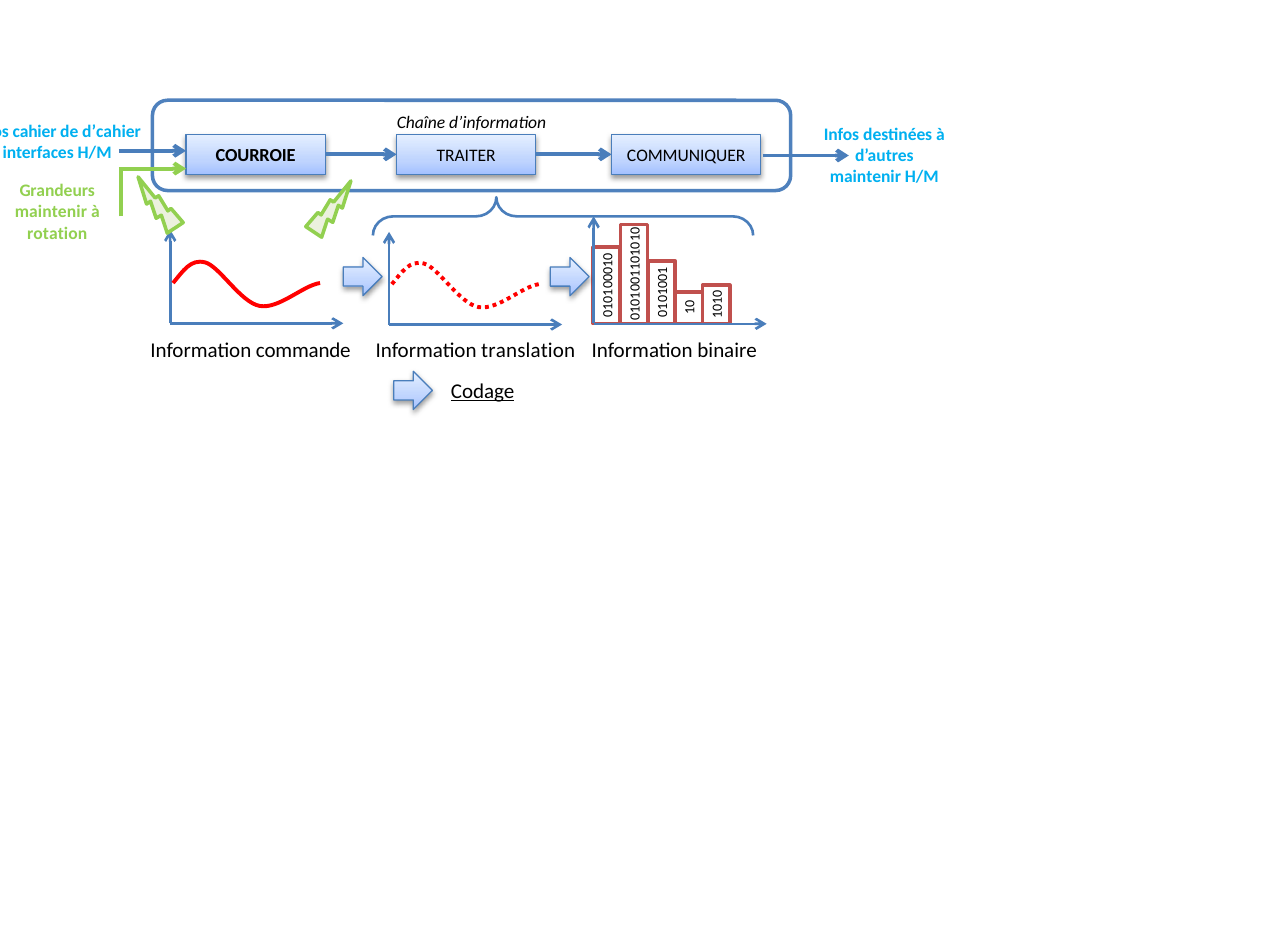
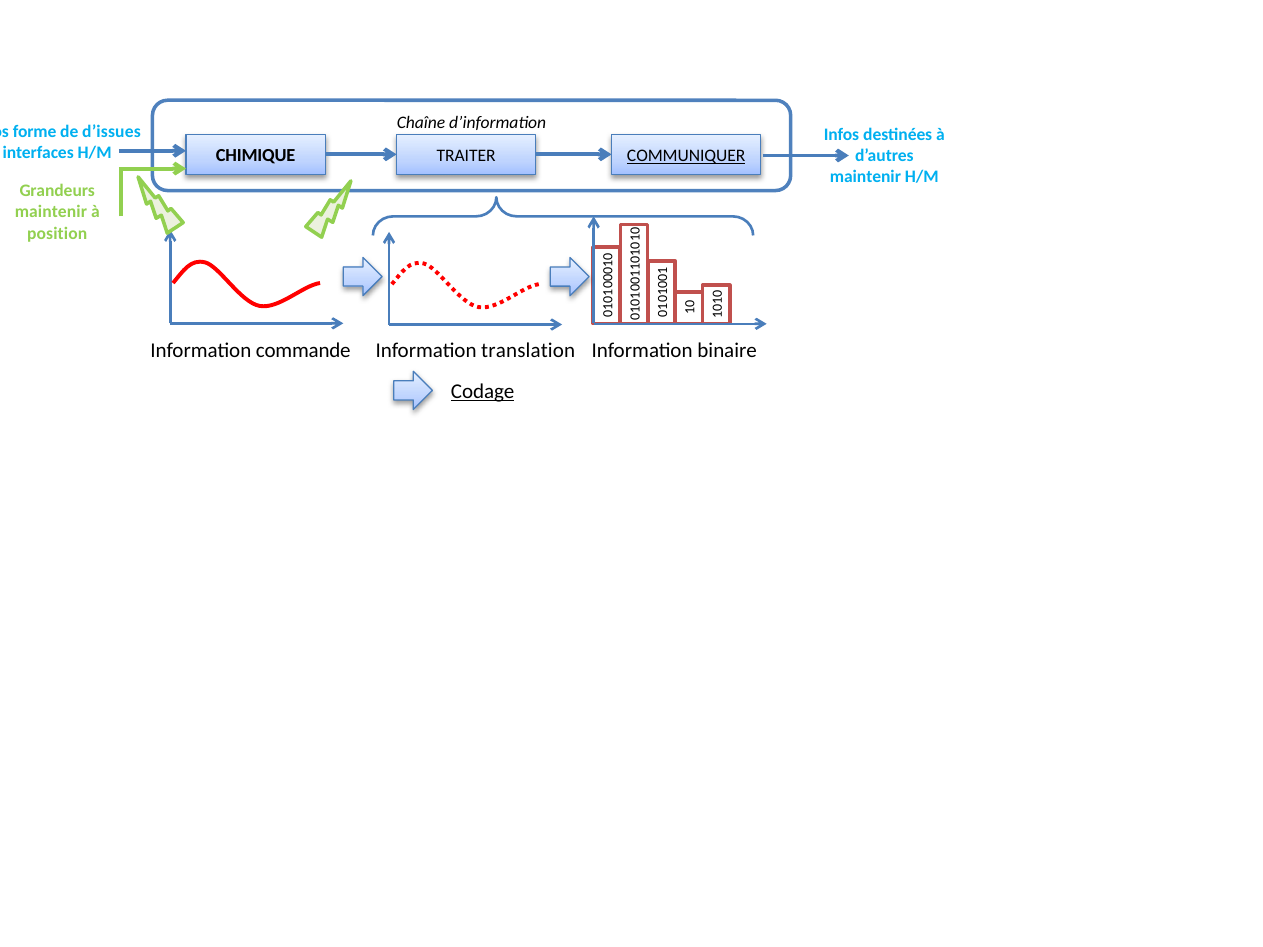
cahier: cahier -> forme
d’cahier: d’cahier -> d’issues
COURROIE: COURROIE -> CHIMIQUE
COMMUNIQUER underline: none -> present
rotation: rotation -> position
